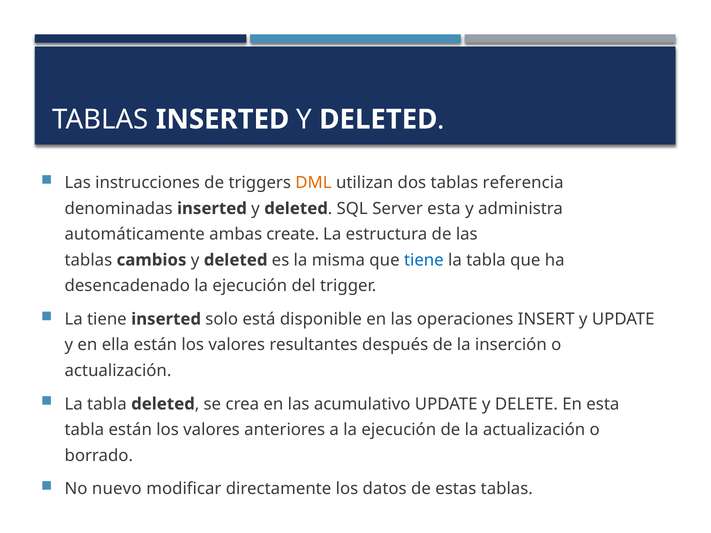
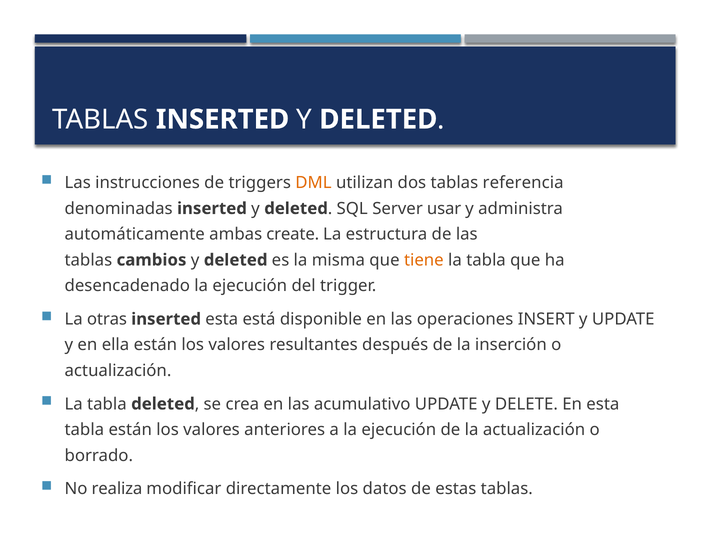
Server esta: esta -> usar
tiene at (424, 260) colour: blue -> orange
La tiene: tiene -> otras
inserted solo: solo -> esta
nuevo: nuevo -> realiza
